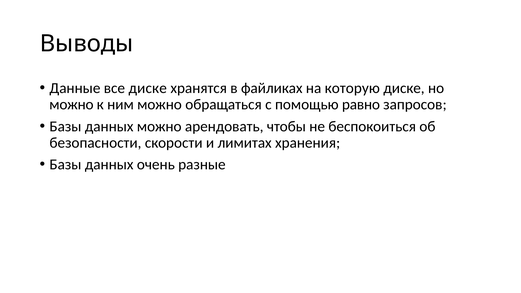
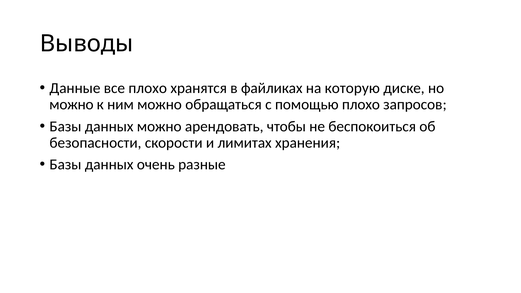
все диске: диске -> плохо
помощью равно: равно -> плохо
